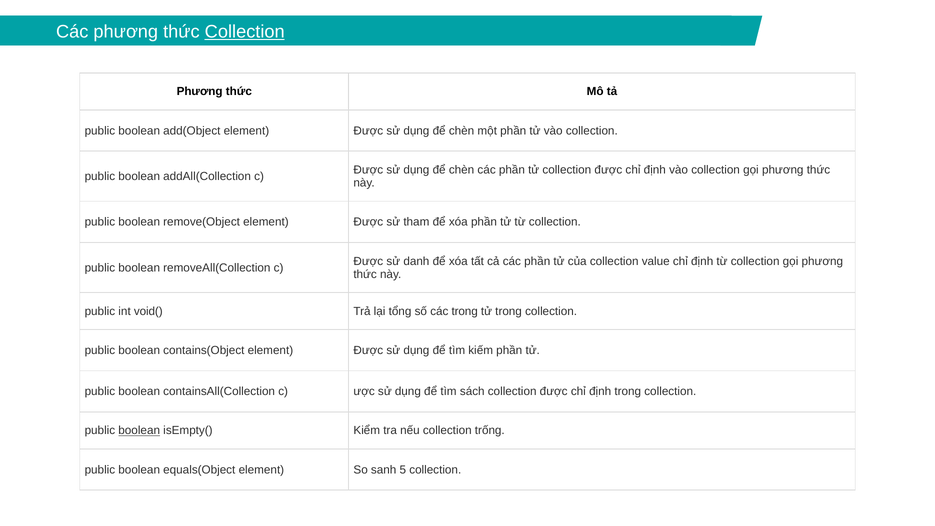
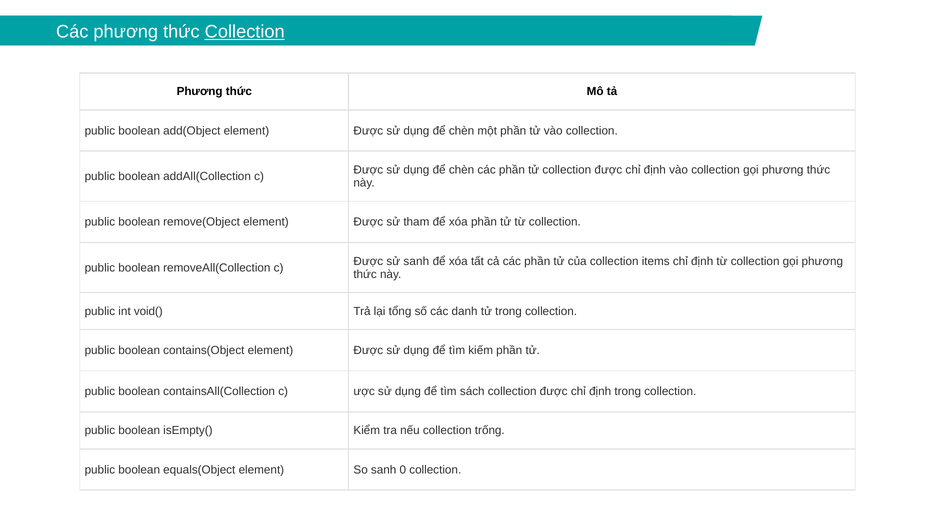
sử danh: danh -> sanh
value: value -> items
các trong: trong -> danh
boolean at (139, 431) underline: present -> none
5: 5 -> 0
